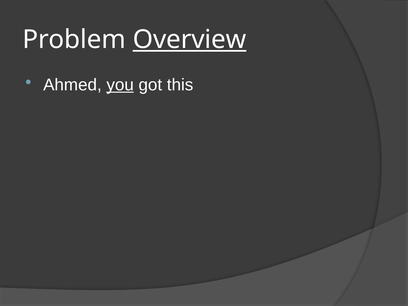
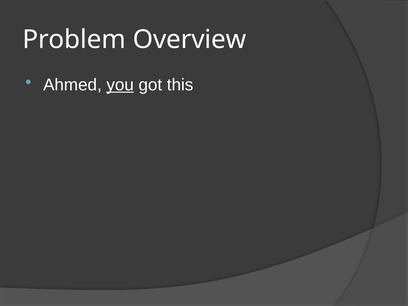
Overview underline: present -> none
